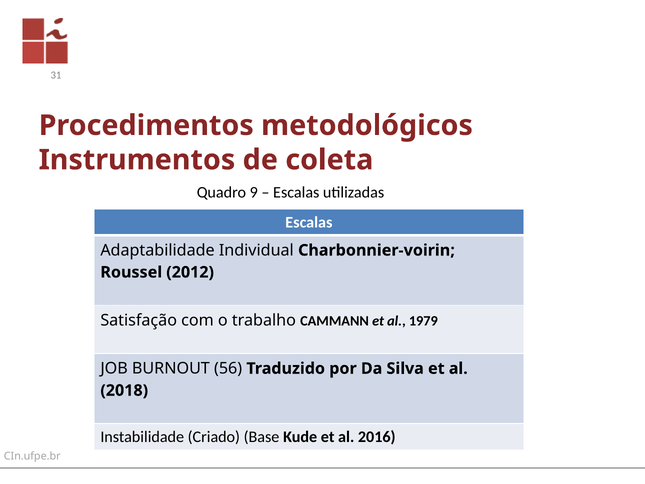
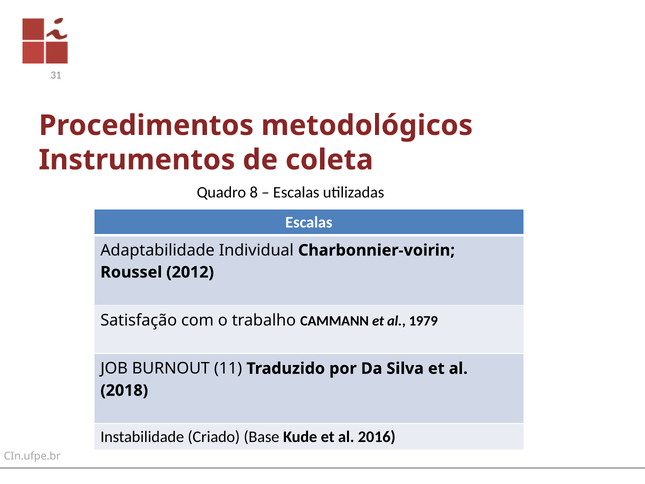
9: 9 -> 8
56: 56 -> 11
